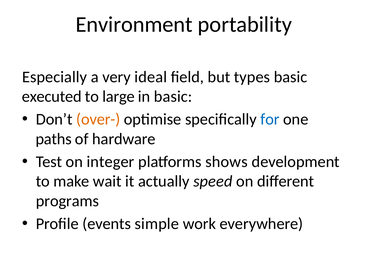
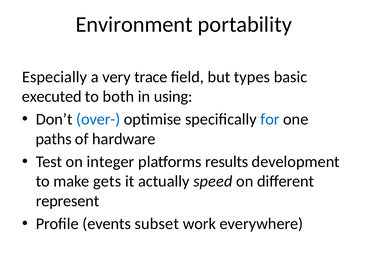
ideal: ideal -> trace
large: large -> both
in basic: basic -> using
over- colour: orange -> blue
shows: shows -> results
wait: wait -> gets
programs: programs -> represent
simple: simple -> subset
